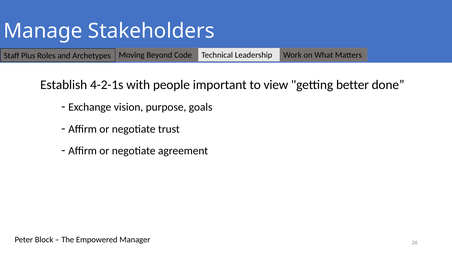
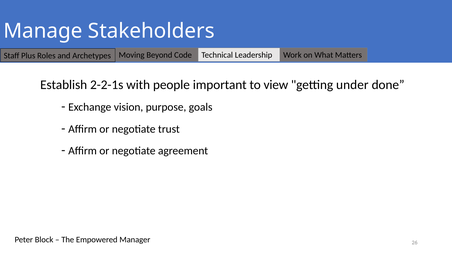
4-2-1s: 4-2-1s -> 2-2-1s
better: better -> under
